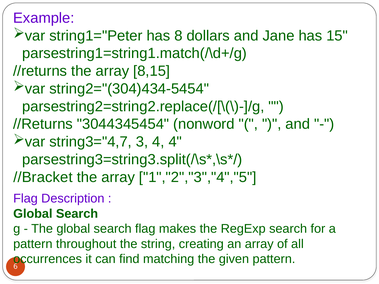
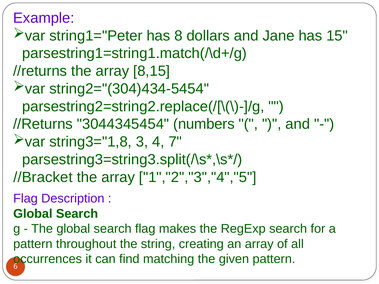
nonword: nonword -> numbers
string3="4,7: string3="4,7 -> string3="1,8
4 4: 4 -> 7
